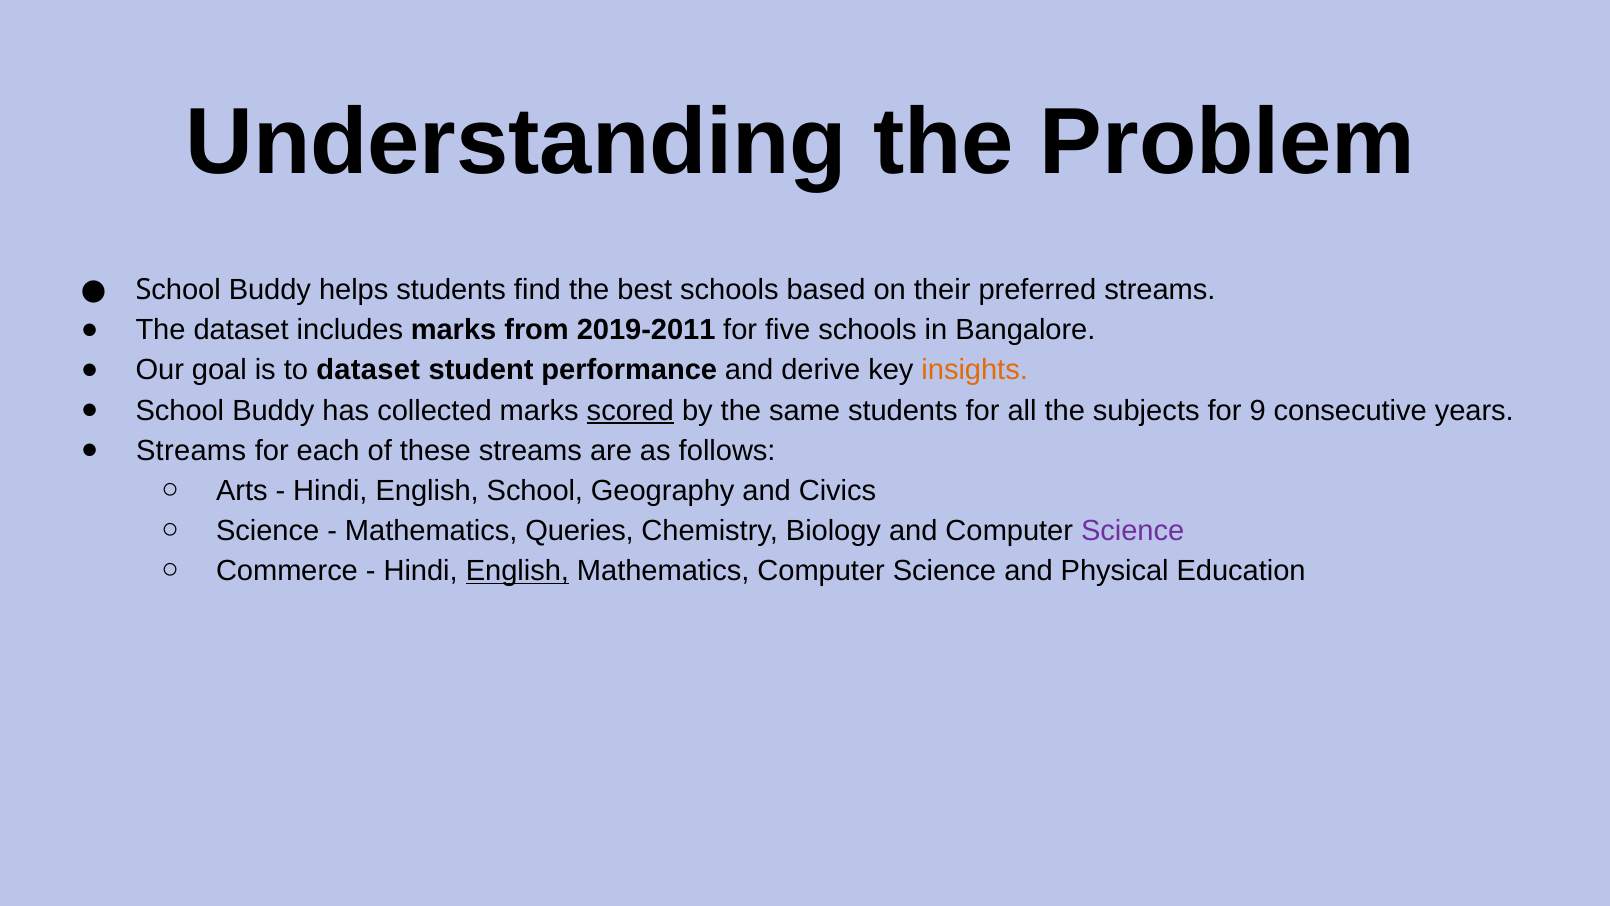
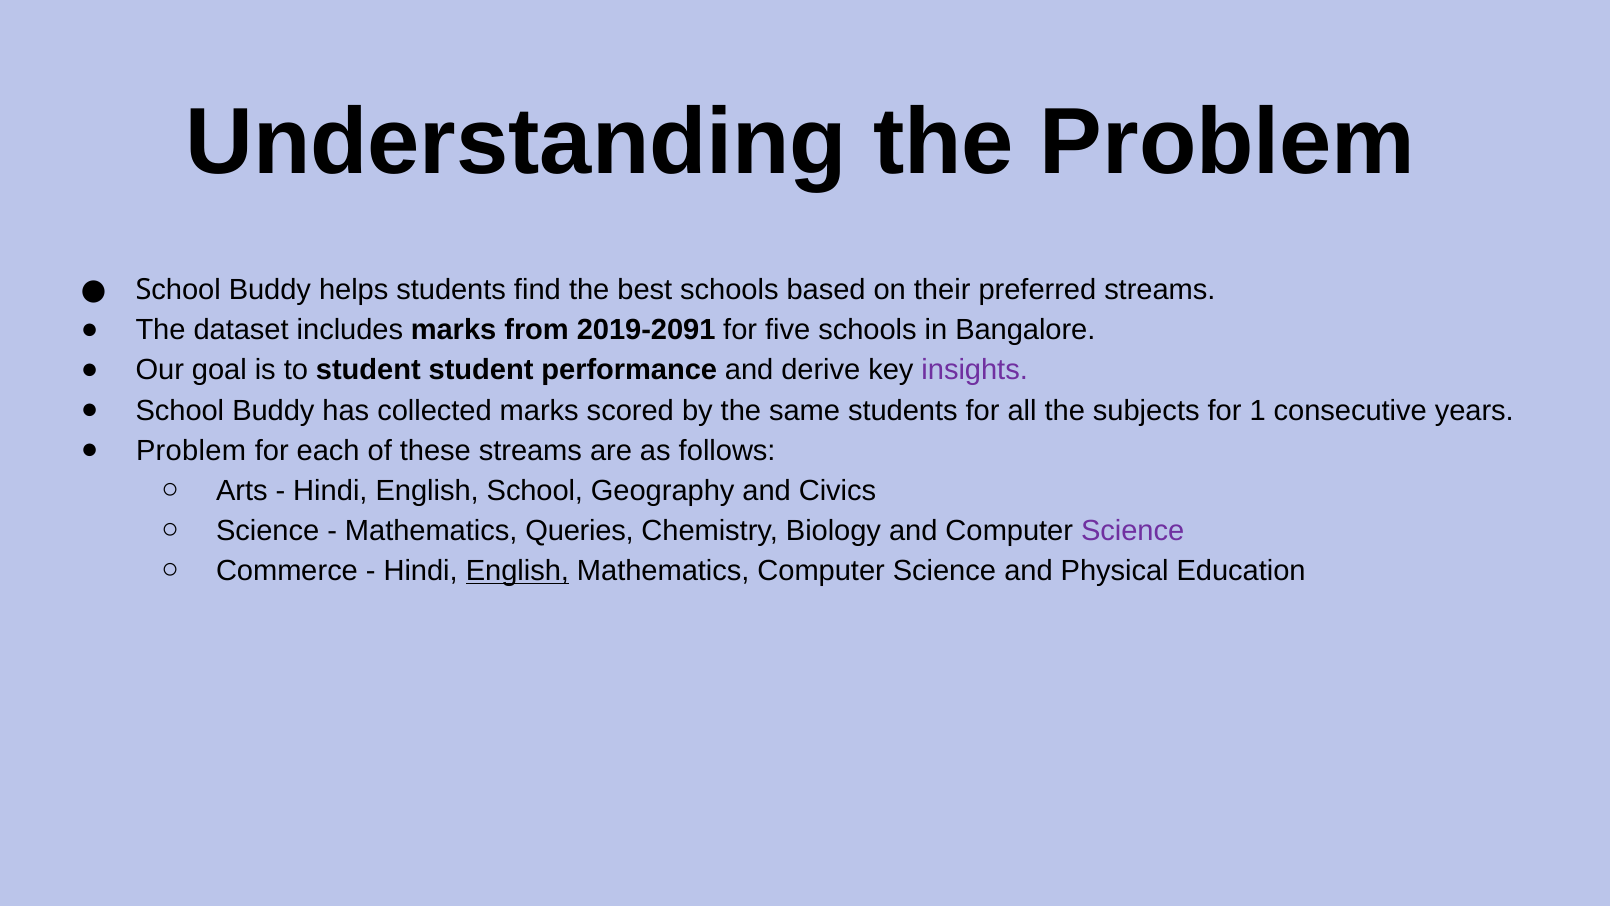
2019-2011: 2019-2011 -> 2019-2091
to dataset: dataset -> student
insights colour: orange -> purple
scored underline: present -> none
9: 9 -> 1
Streams at (191, 450): Streams -> Problem
